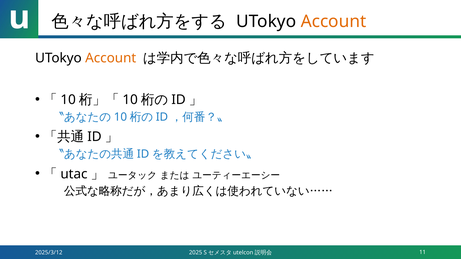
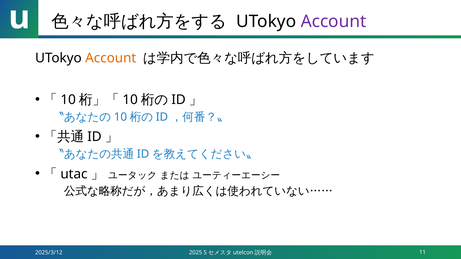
Account at (334, 22) colour: orange -> purple
